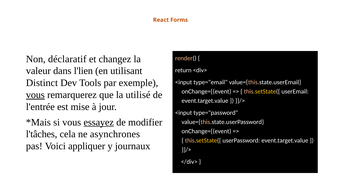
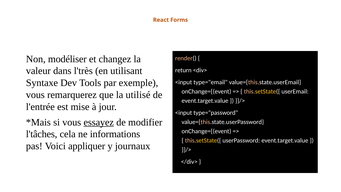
déclaratif: déclaratif -> modéliser
l'lien: l'lien -> l'très
Distinct: Distinct -> Syntaxe
vous at (35, 95) underline: present -> none
asynchrones: asynchrones -> informations
